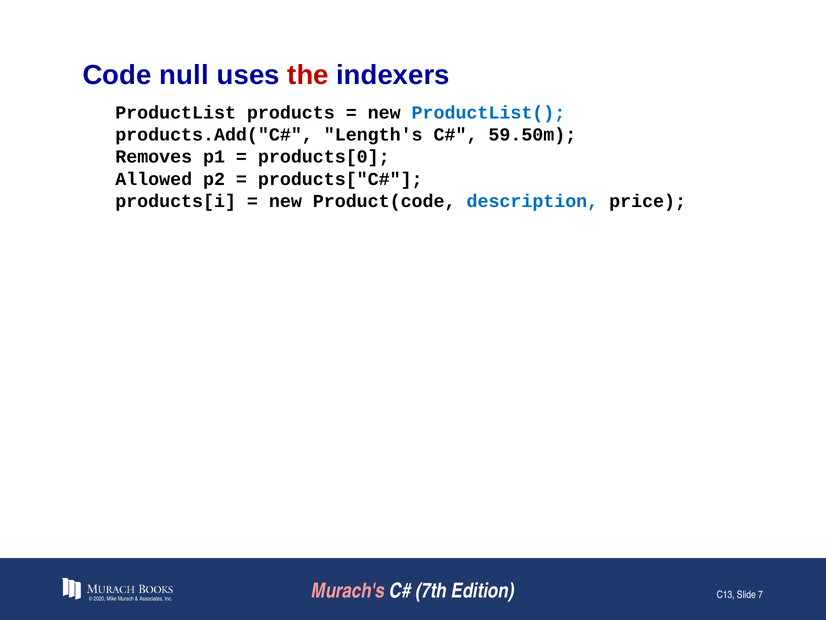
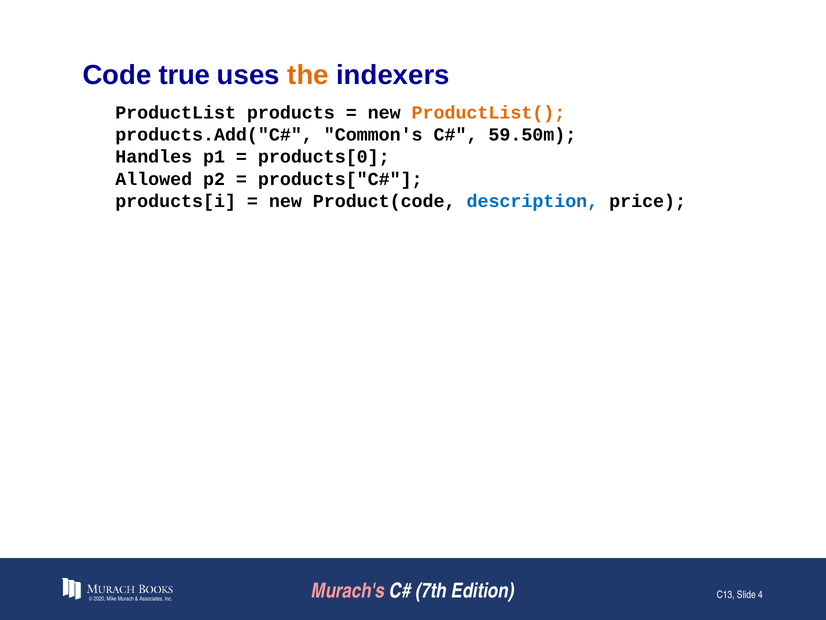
null: null -> true
the colour: red -> orange
ProductList( colour: blue -> orange
Length's: Length's -> Common's
Removes: Removes -> Handles
7: 7 -> 4
